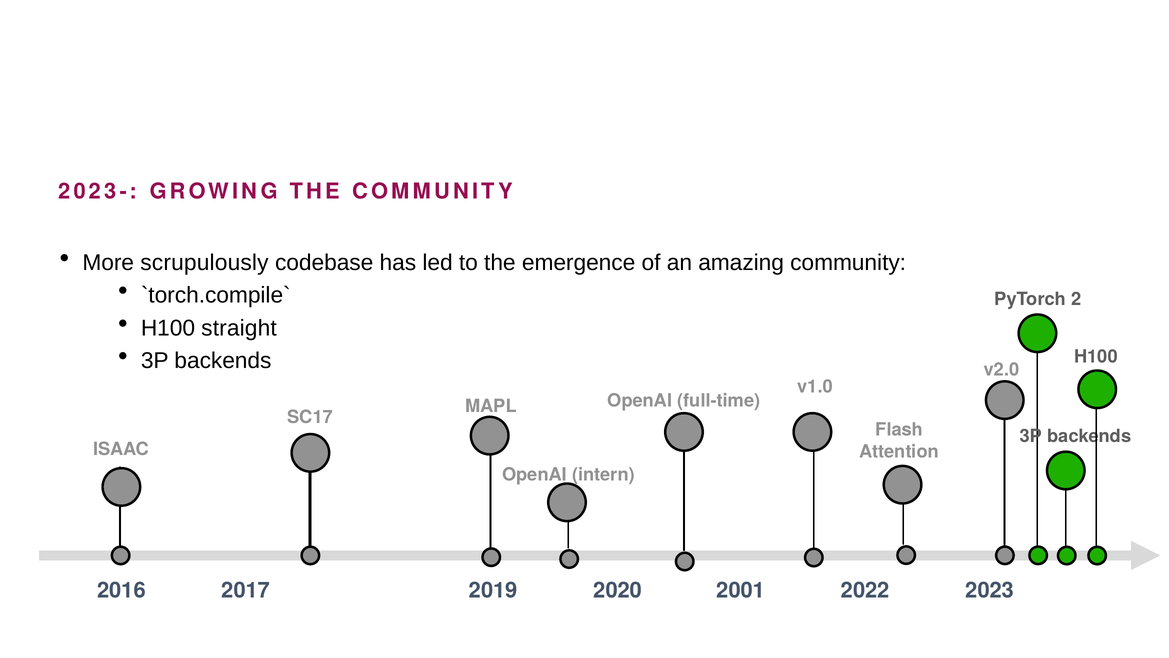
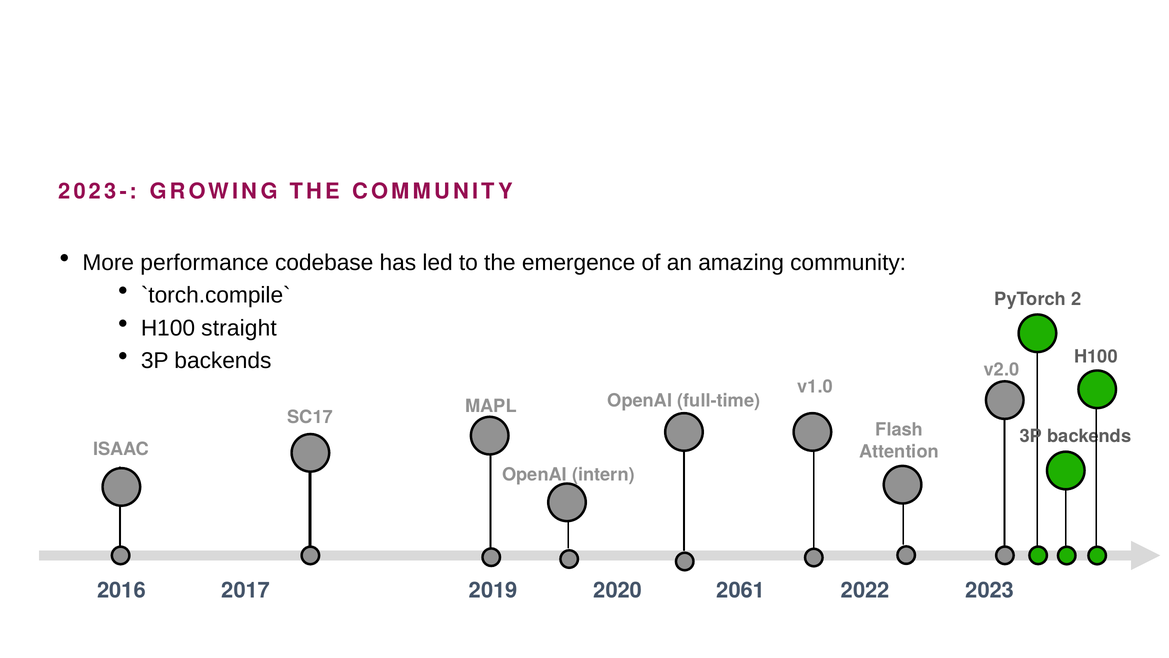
scrupulously: scrupulously -> performance
2001: 2001 -> 2061
